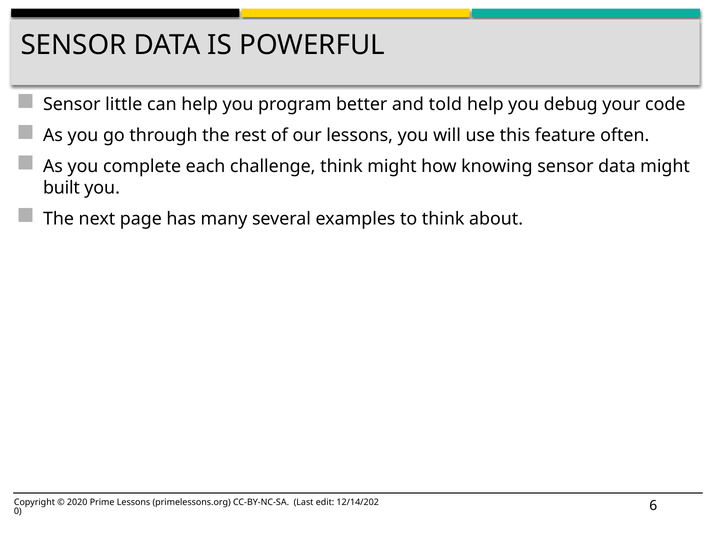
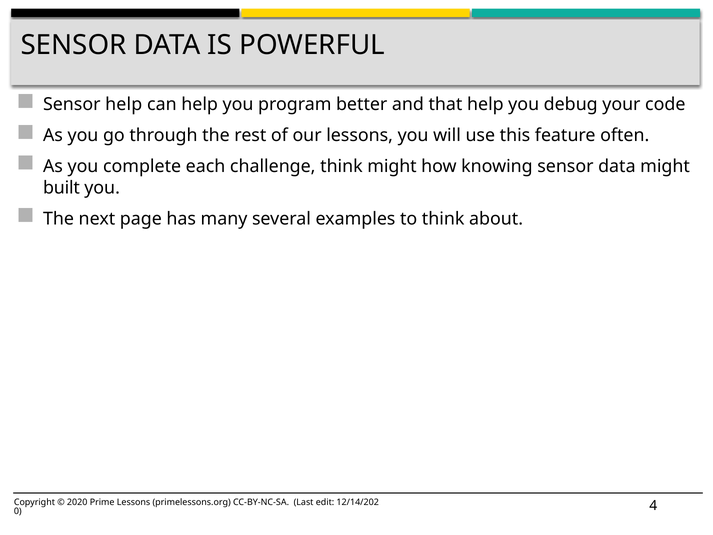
Sensor little: little -> help
told: told -> that
6: 6 -> 4
